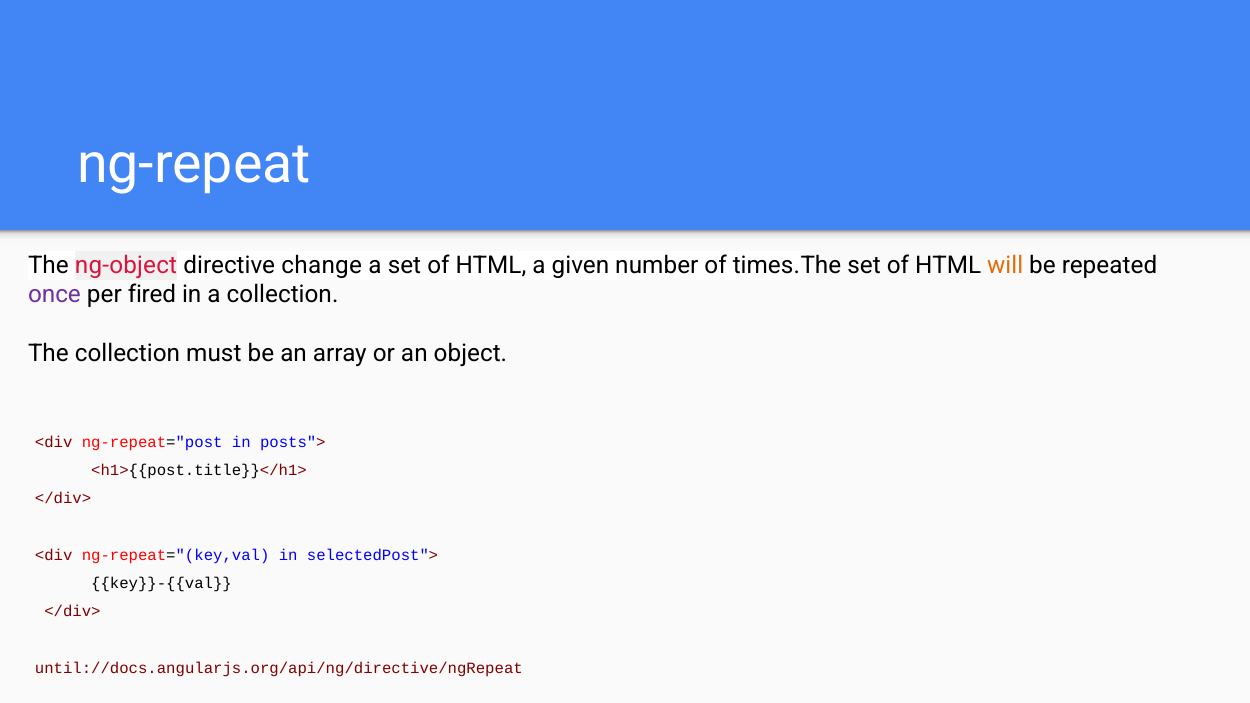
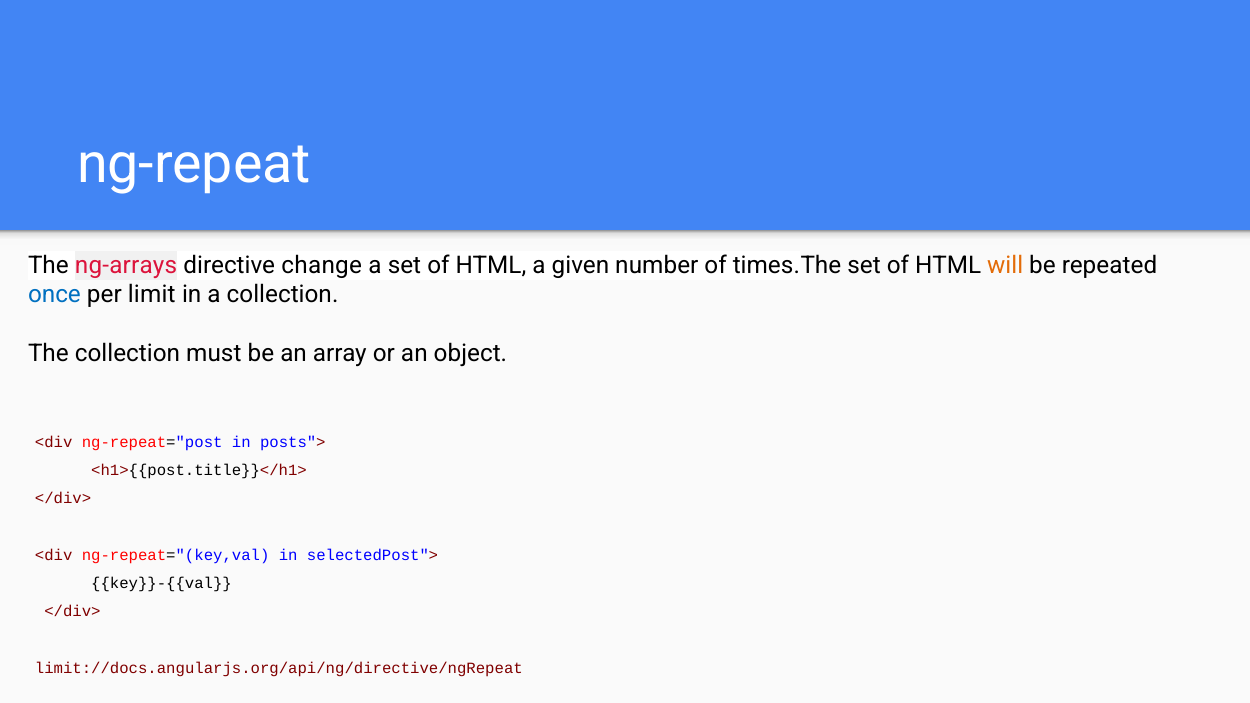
ng-object: ng-object -> ng-arrays
once colour: purple -> blue
fired: fired -> limit
until://docs.angularjs.org/api/ng/directive/ngRepeat: until://docs.angularjs.org/api/ng/directive/ngRepeat -> limit://docs.angularjs.org/api/ng/directive/ngRepeat
